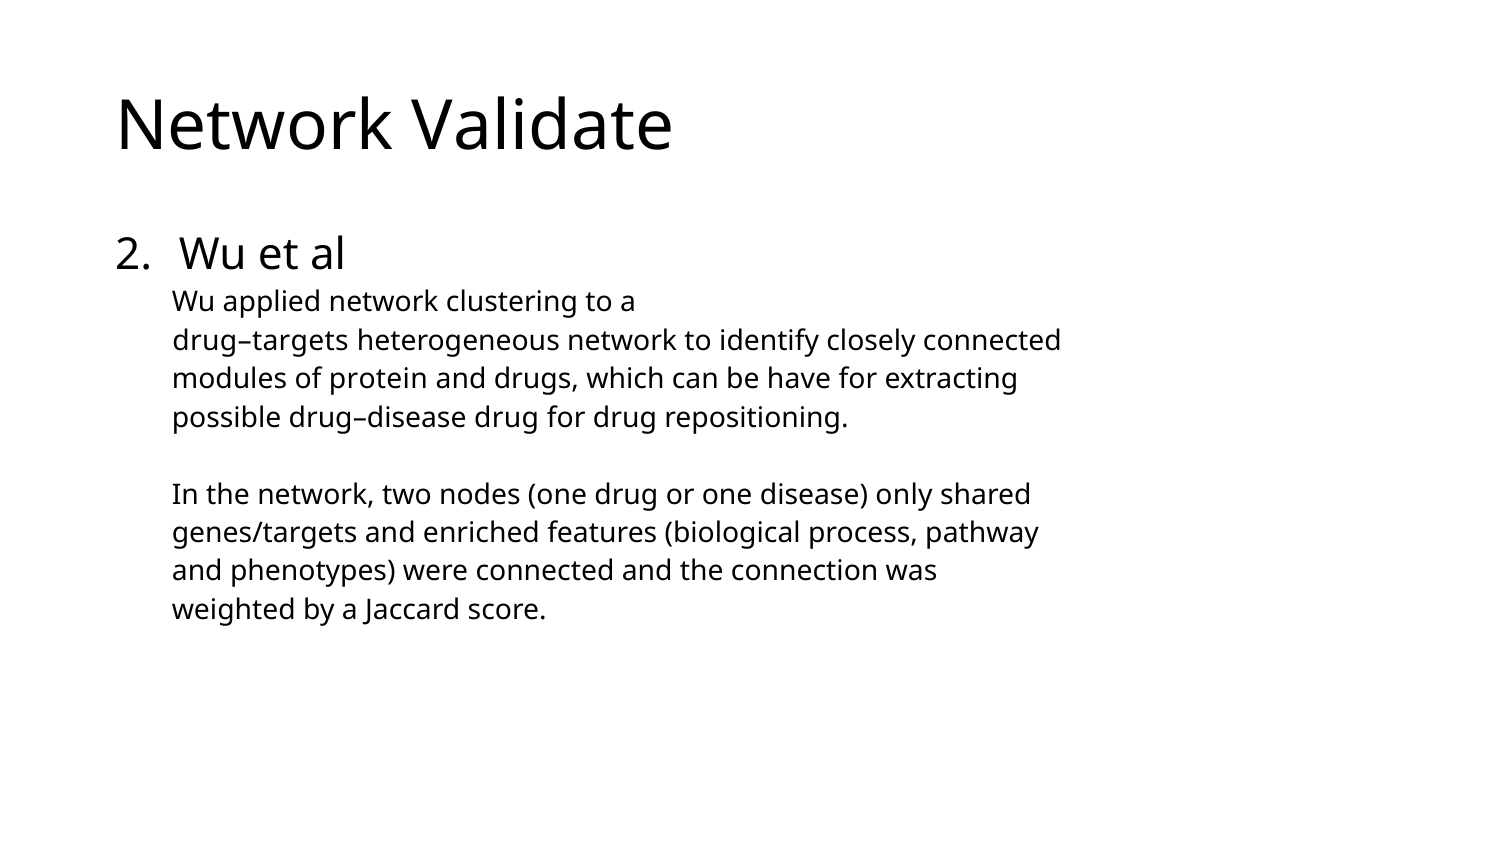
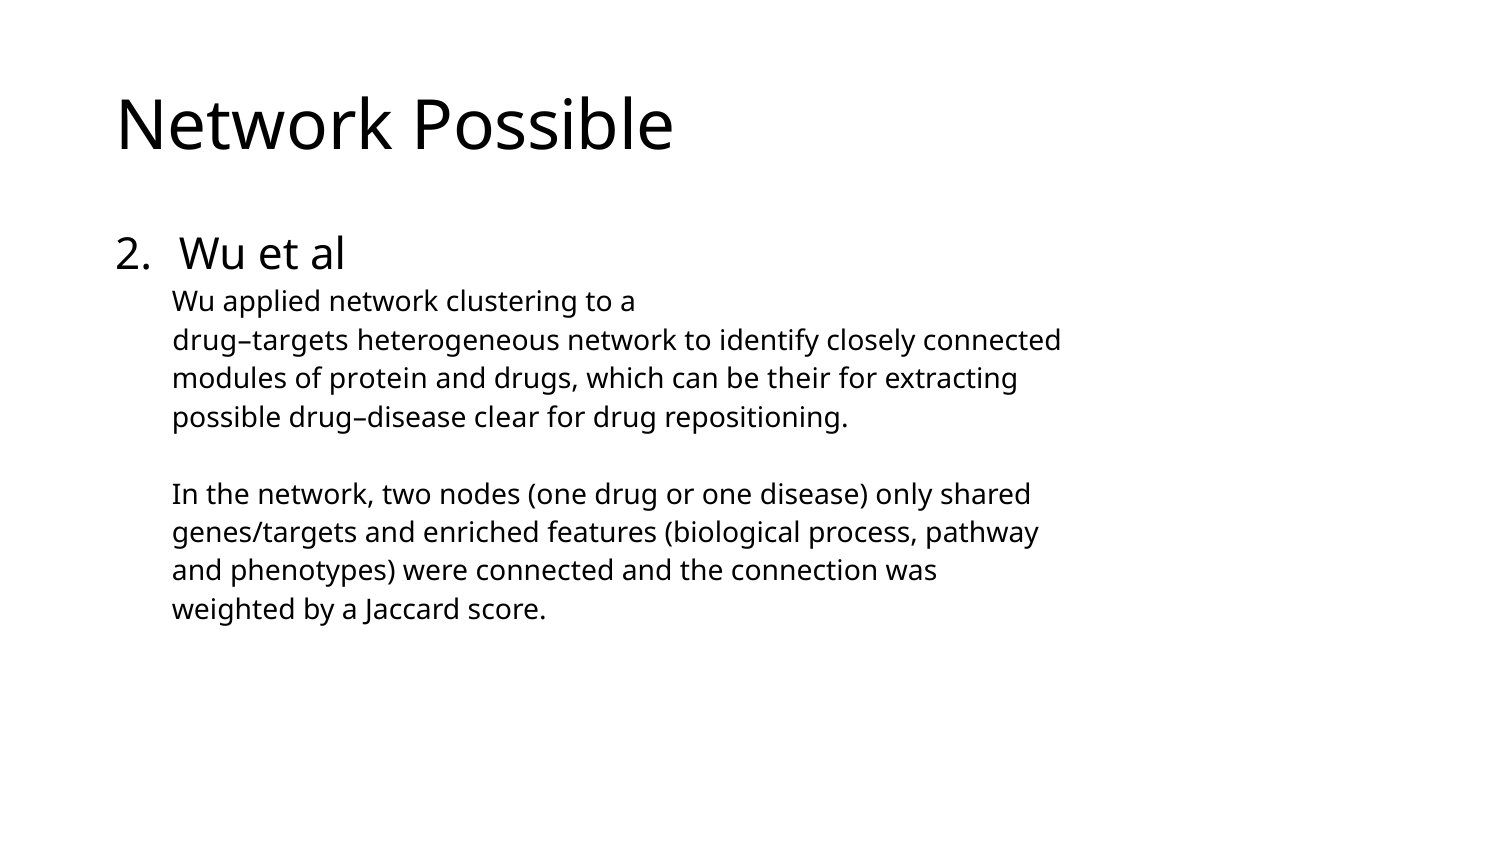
Network Validate: Validate -> Possible
have: have -> their
drug–disease drug: drug -> clear
